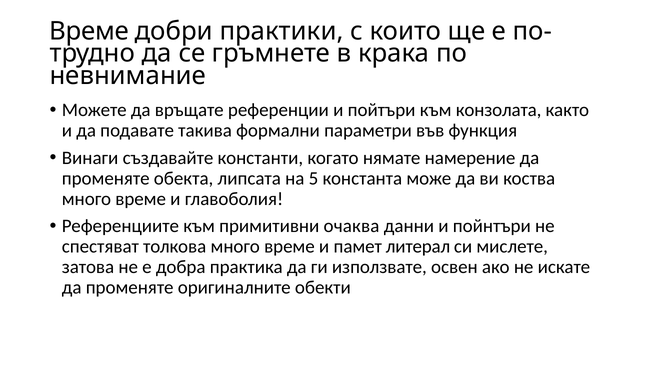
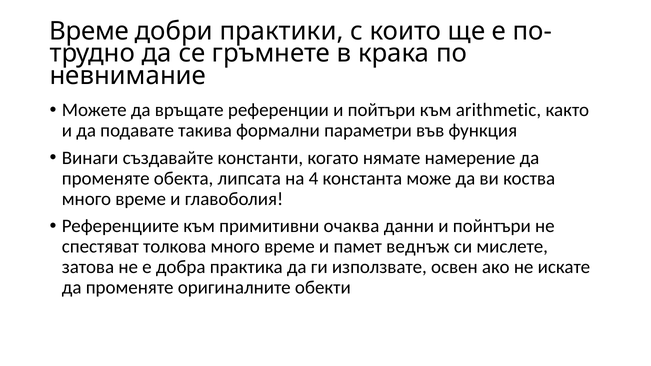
конзолата: конзолата -> arithmetic
5: 5 -> 4
литерал: литерал -> веднъж
